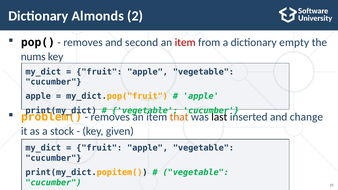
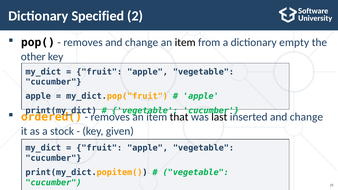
Almonds: Almonds -> Specified
removes and second: second -> change
item at (185, 42) colour: red -> black
nums: nums -> other
problem(: problem( -> ordered(
that colour: orange -> black
